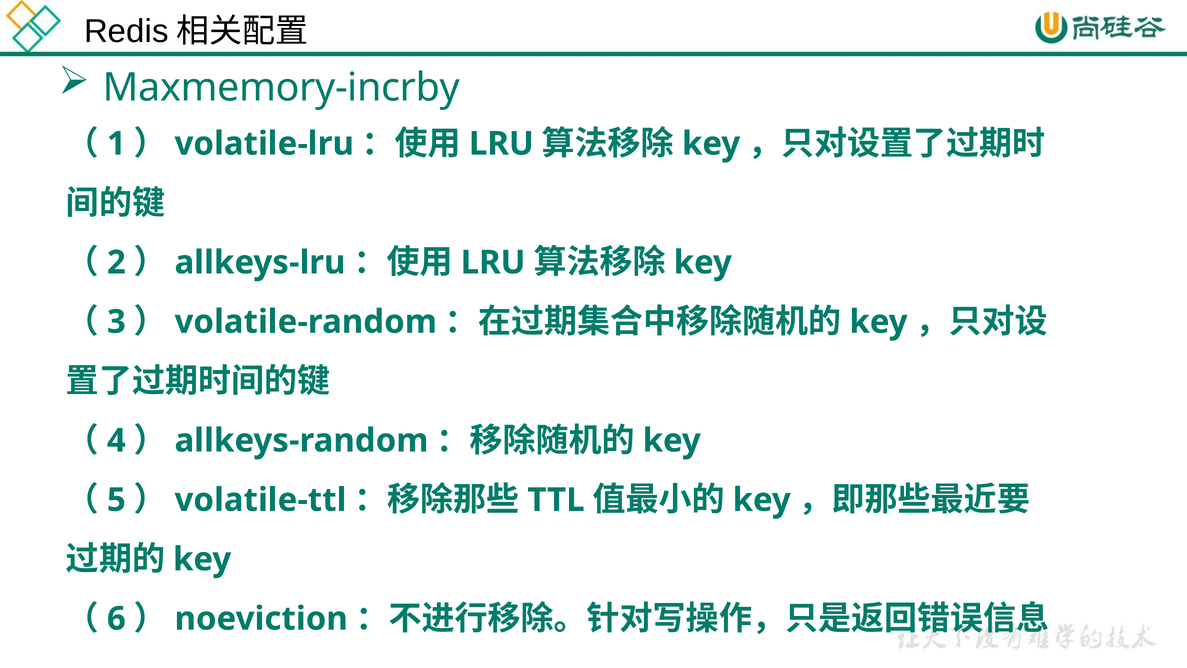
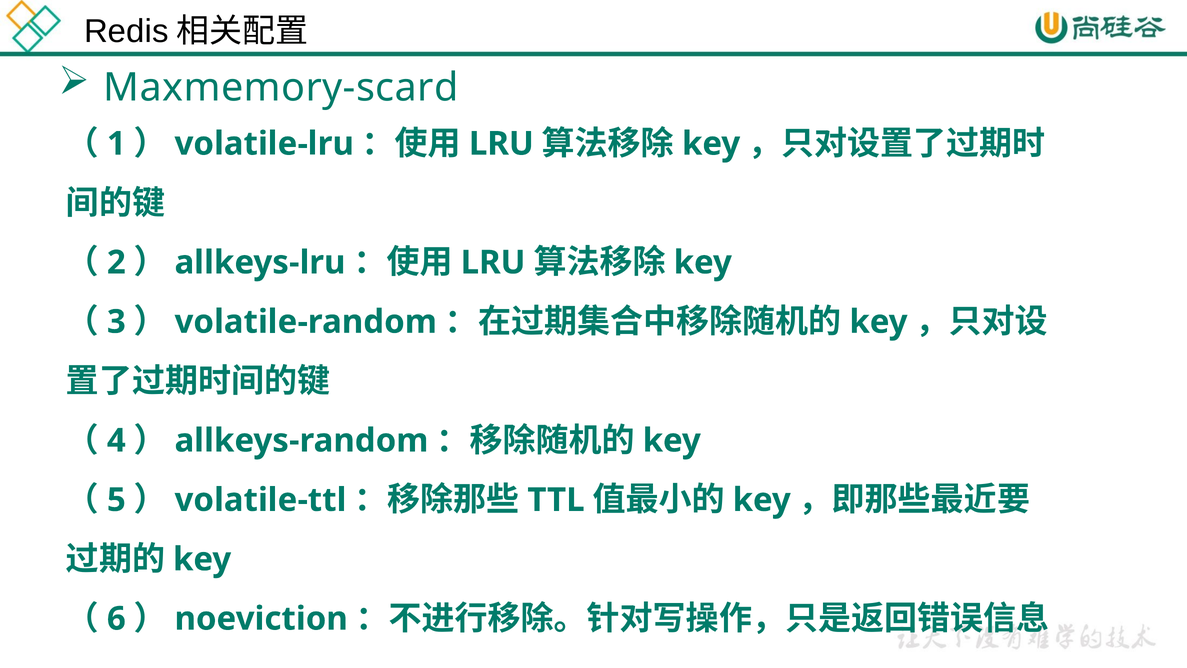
Maxmemory-incrby: Maxmemory-incrby -> Maxmemory-scard
